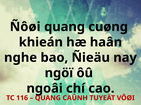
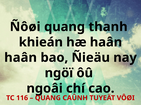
cuøng: cuøng -> thanh
nghe at (21, 58): nghe -> haân
